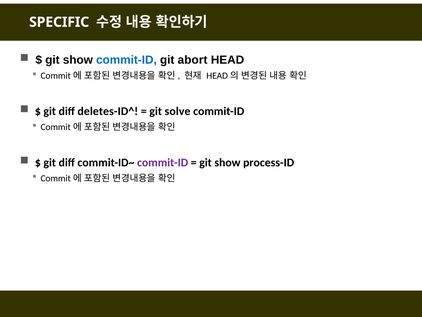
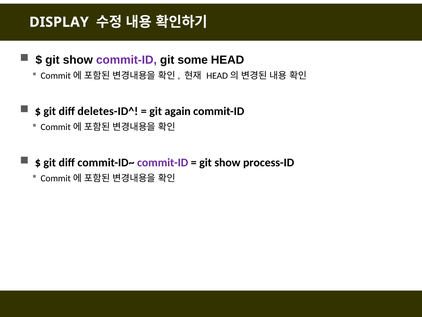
SPECIFIC: SPECIFIC -> DISPLAY
commit-ID at (126, 60) colour: blue -> purple
abort: abort -> some
solve: solve -> again
